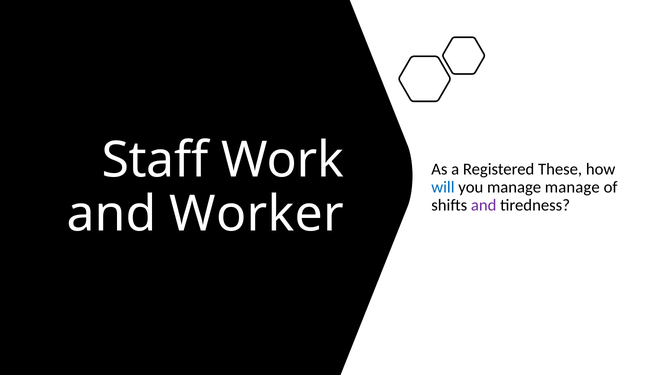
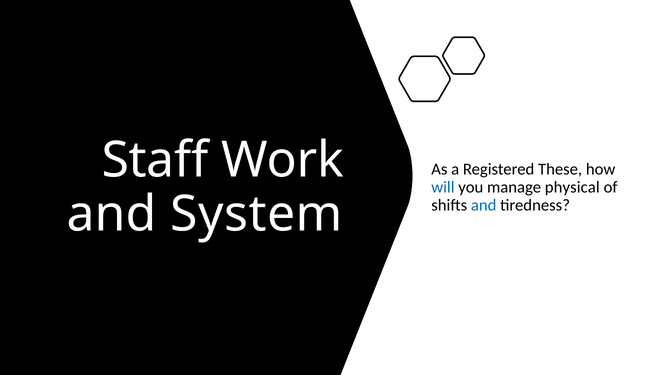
manage manage: manage -> physical
and at (484, 205) colour: purple -> blue
Worker: Worker -> System
